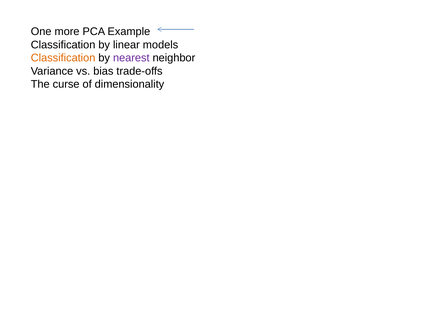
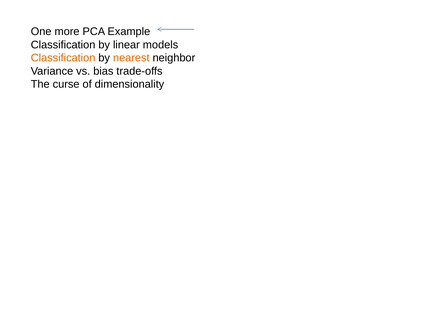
nearest colour: purple -> orange
